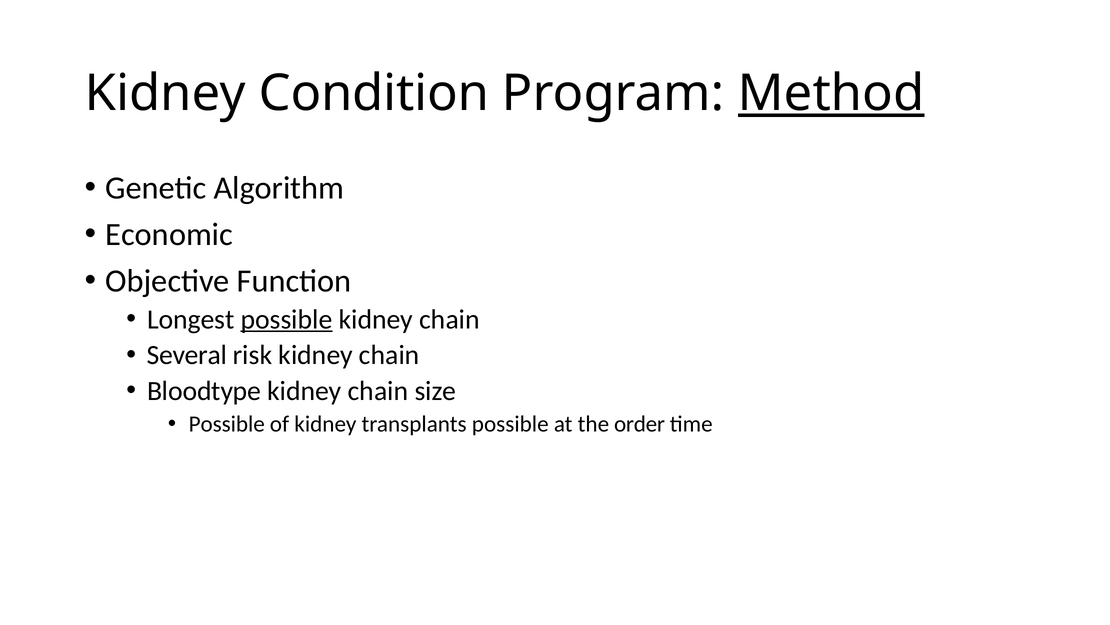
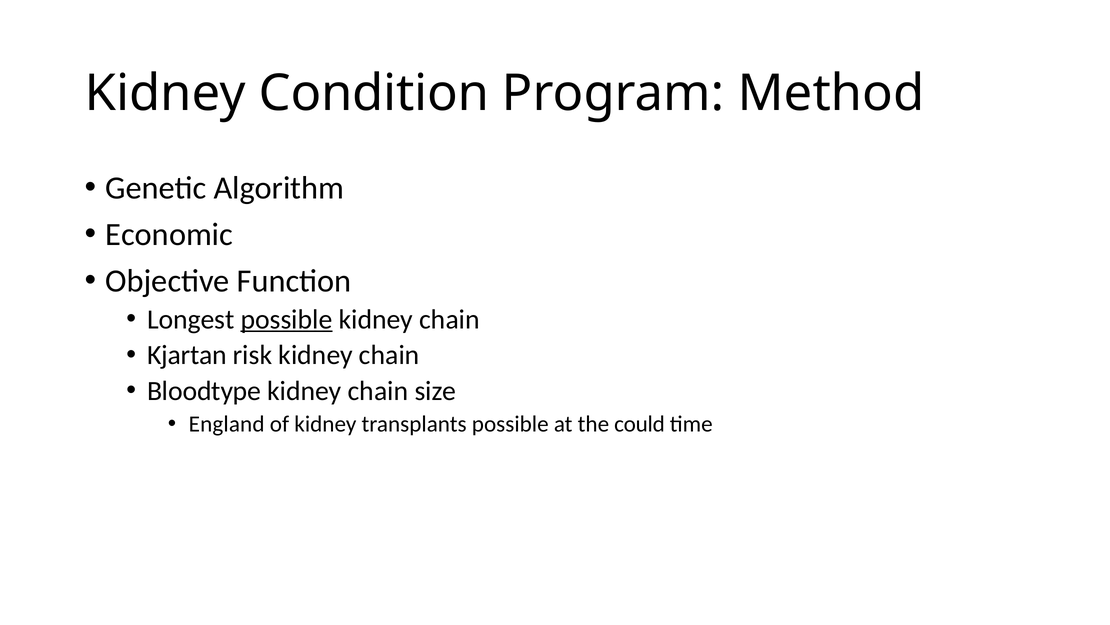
Method underline: present -> none
Several: Several -> Kjartan
Possible at (227, 424): Possible -> England
order: order -> could
